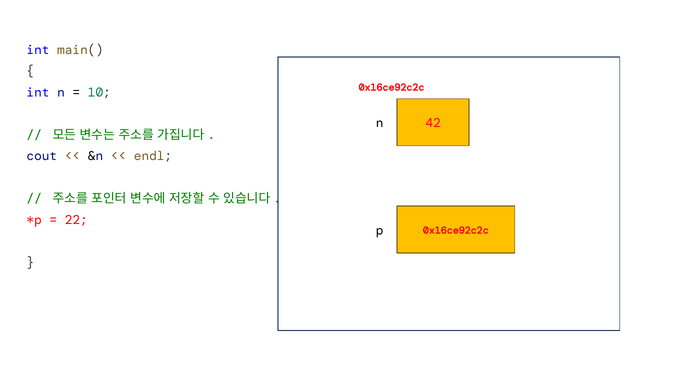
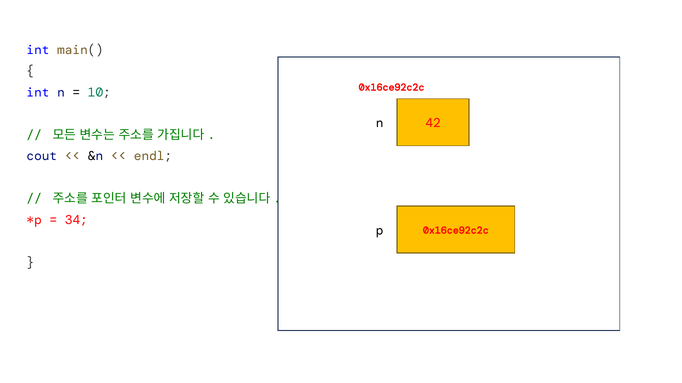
22: 22 -> 34
